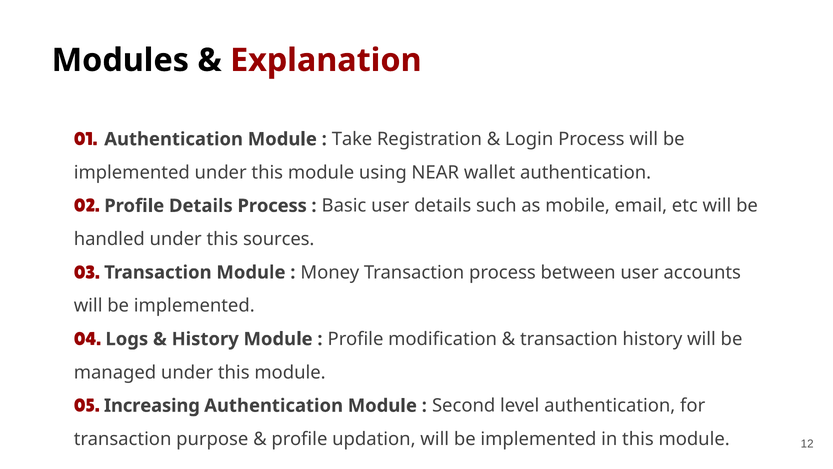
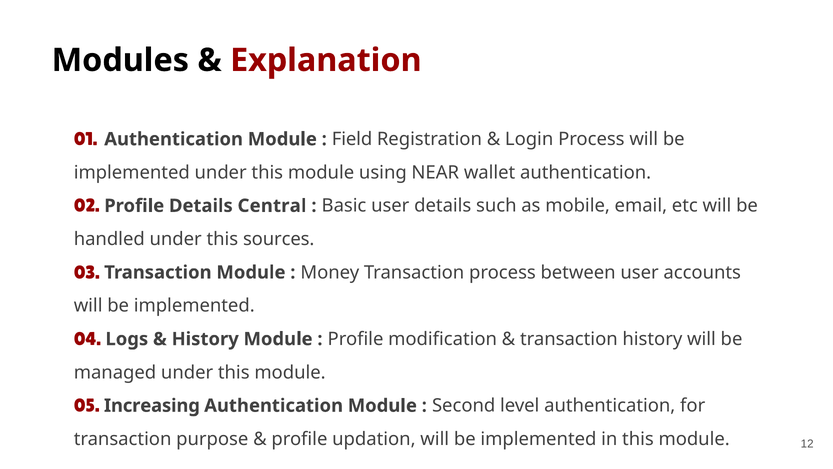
Take: Take -> Field
Details Process: Process -> Central
